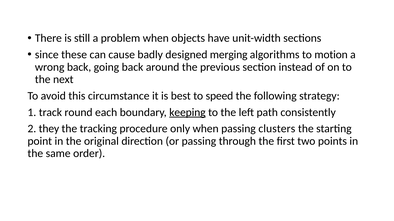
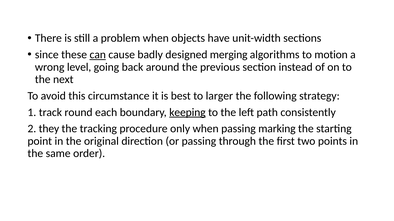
can underline: none -> present
wrong back: back -> level
speed: speed -> larger
clusters: clusters -> marking
